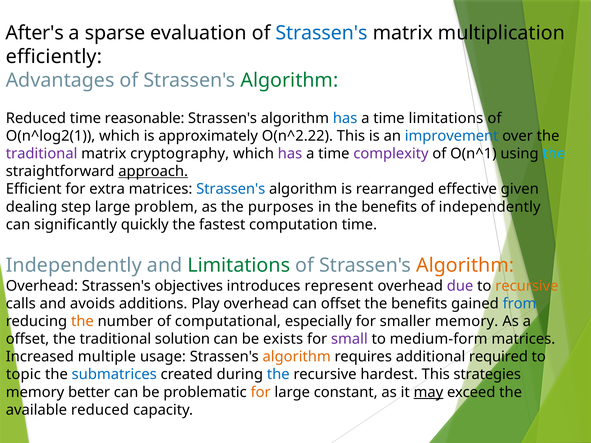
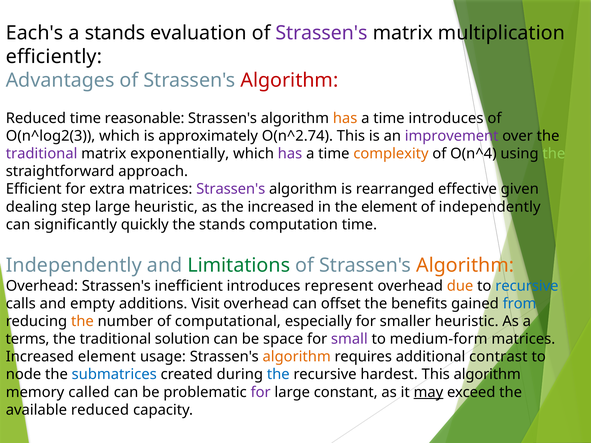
After's: After's -> Each's
a sparse: sparse -> stands
Strassen's at (322, 33) colour: blue -> purple
Algorithm at (289, 80) colour: green -> red
has at (345, 118) colour: blue -> orange
time limitations: limitations -> introduces
O(n^log2(1: O(n^log2(1 -> O(n^log2(3
O(n^2.22: O(n^2.22 -> O(n^2.74
improvement colour: blue -> purple
cryptography: cryptography -> exponentially
complexity colour: purple -> orange
O(n^1: O(n^1 -> O(n^4
the at (554, 154) colour: light blue -> light green
approach underline: present -> none
Strassen's at (231, 189) colour: blue -> purple
large problem: problem -> heuristic
the purposes: purposes -> increased
in the benefits: benefits -> element
the fastest: fastest -> stands
objectives: objectives -> inefficient
due colour: purple -> orange
recursive at (527, 286) colour: orange -> blue
avoids: avoids -> empty
Play: Play -> Visit
smaller memory: memory -> heuristic
offset at (27, 339): offset -> terms
exists: exists -> space
Increased multiple: multiple -> element
required: required -> contrast
topic: topic -> node
This strategies: strategies -> algorithm
better: better -> called
for at (261, 392) colour: orange -> purple
